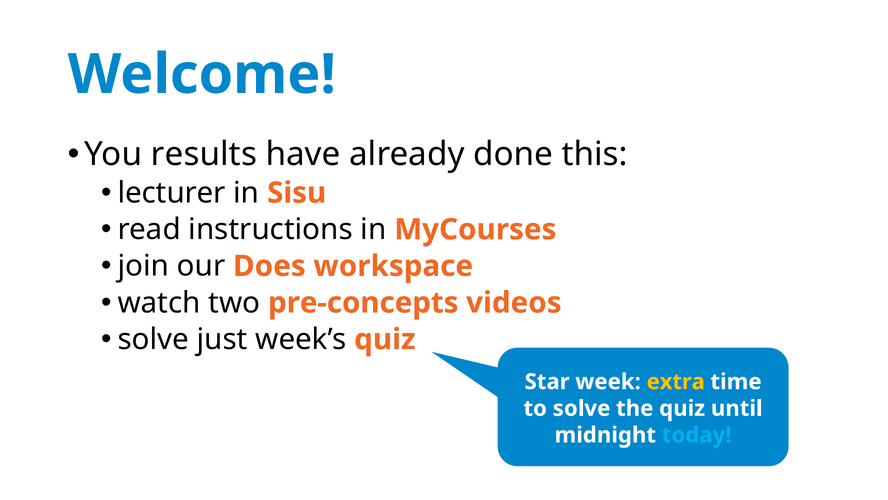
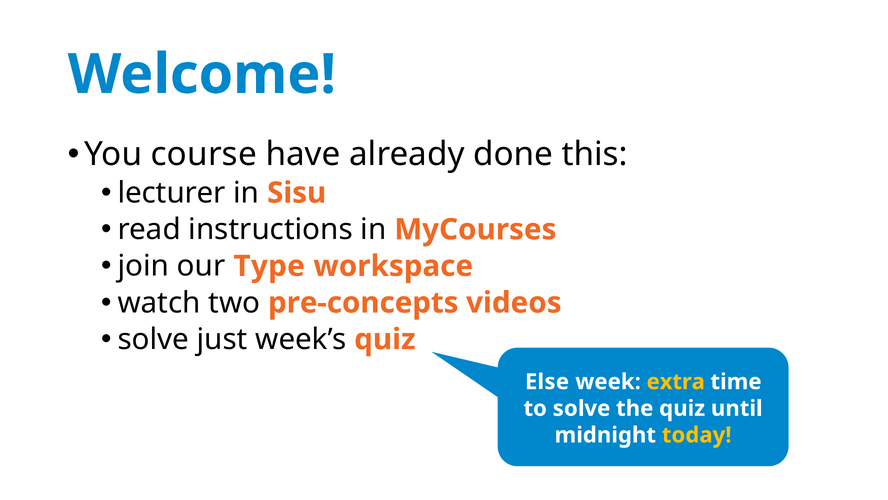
results: results -> course
Does: Does -> Type
Star: Star -> Else
today colour: light blue -> yellow
